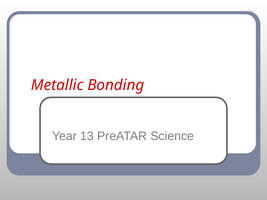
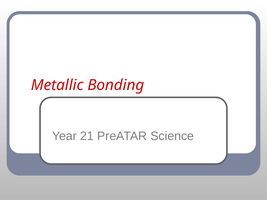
13: 13 -> 21
